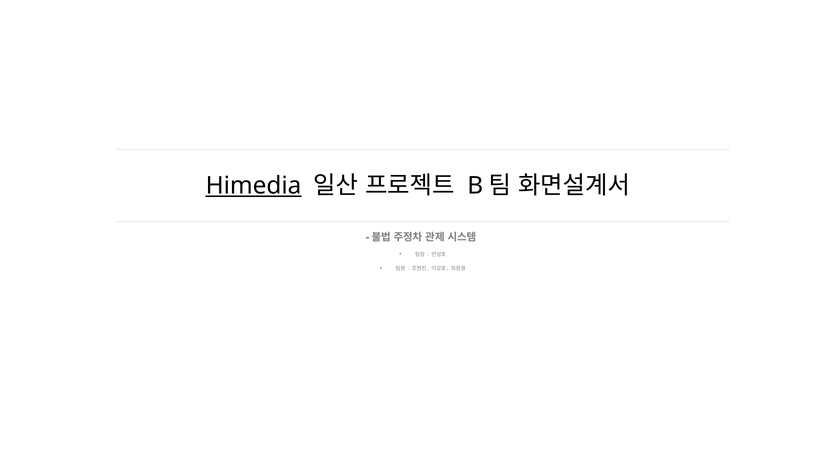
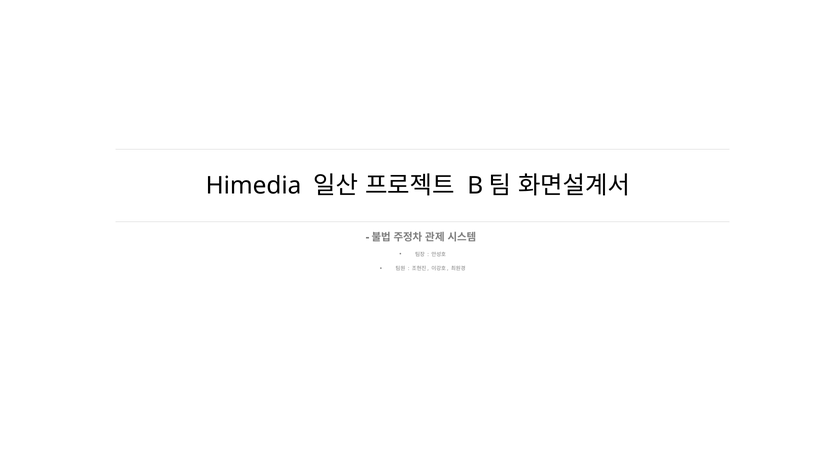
Himedia underline: present -> none
